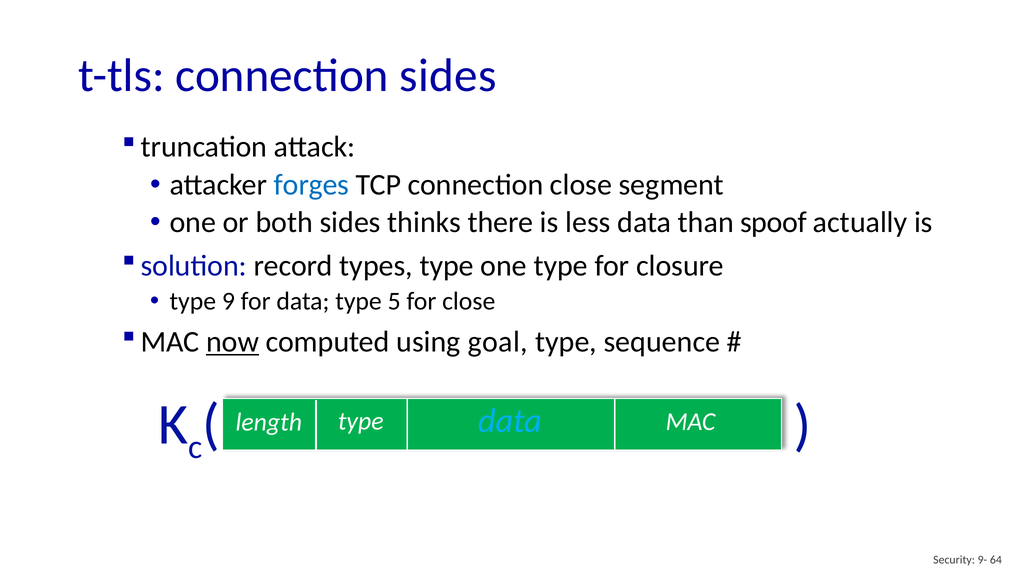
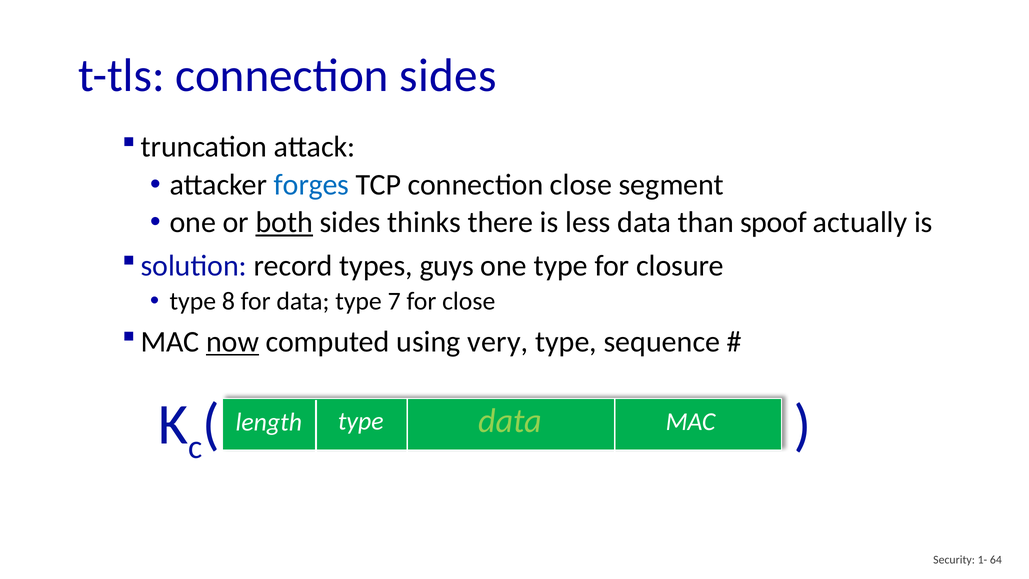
both underline: none -> present
types type: type -> guys
9: 9 -> 8
5: 5 -> 7
goal: goal -> very
data at (510, 421) colour: light blue -> light green
9-: 9- -> 1-
